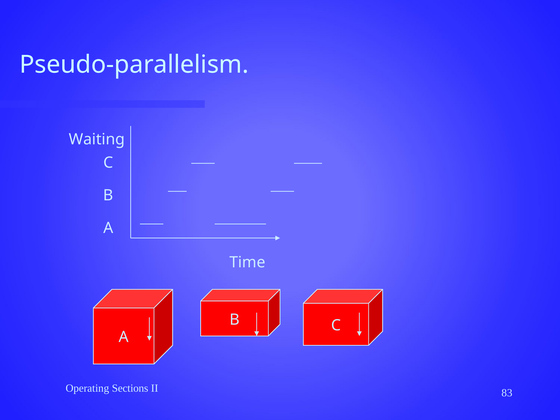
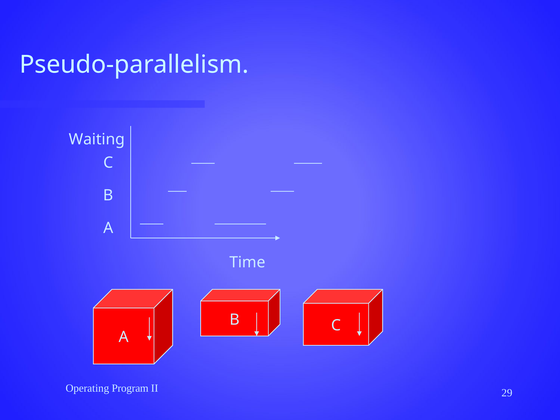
Sections: Sections -> Program
83: 83 -> 29
